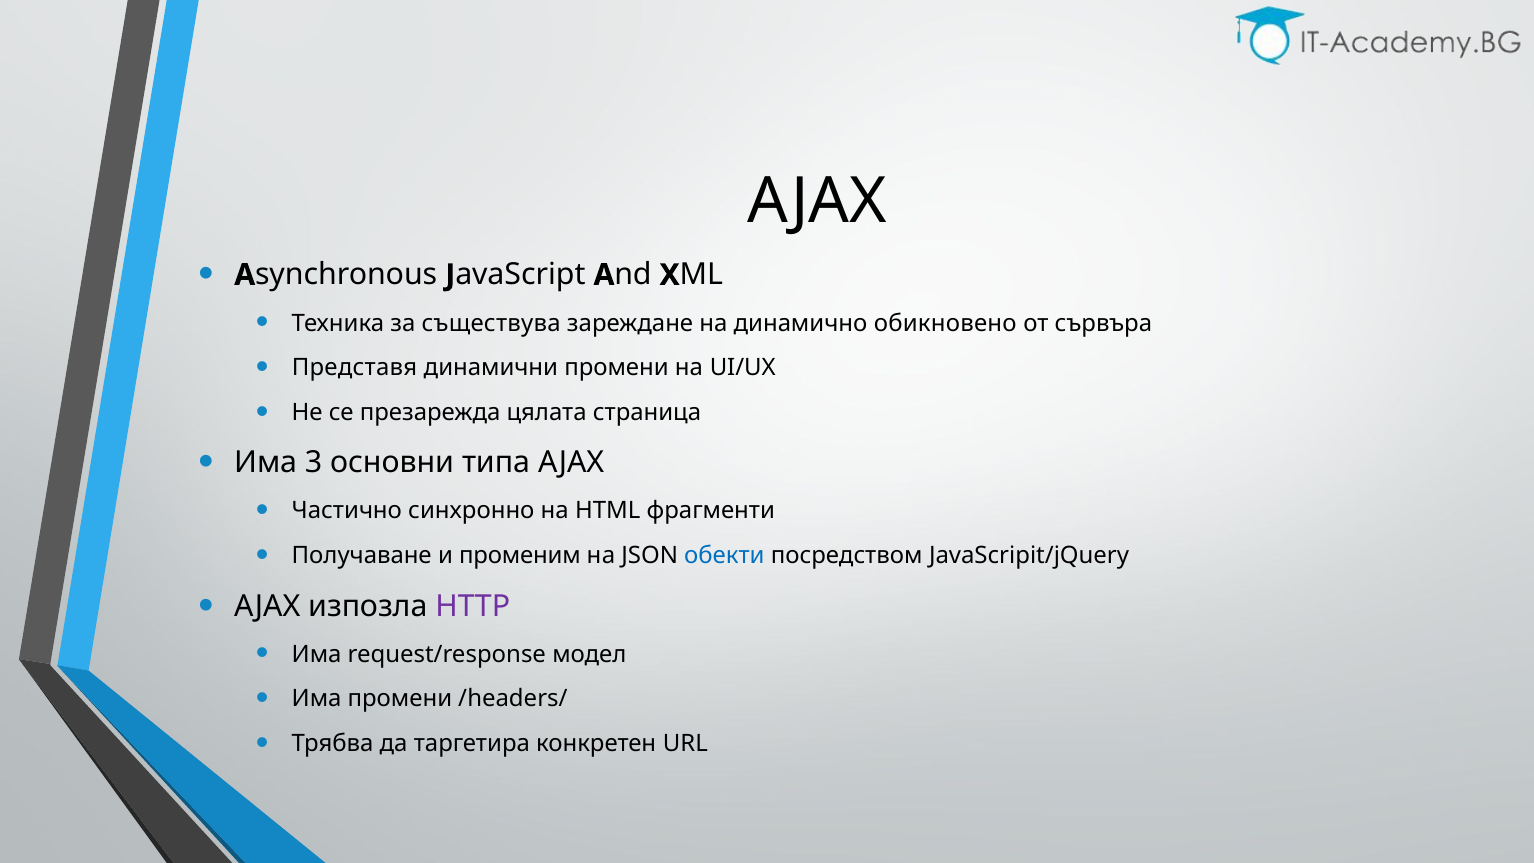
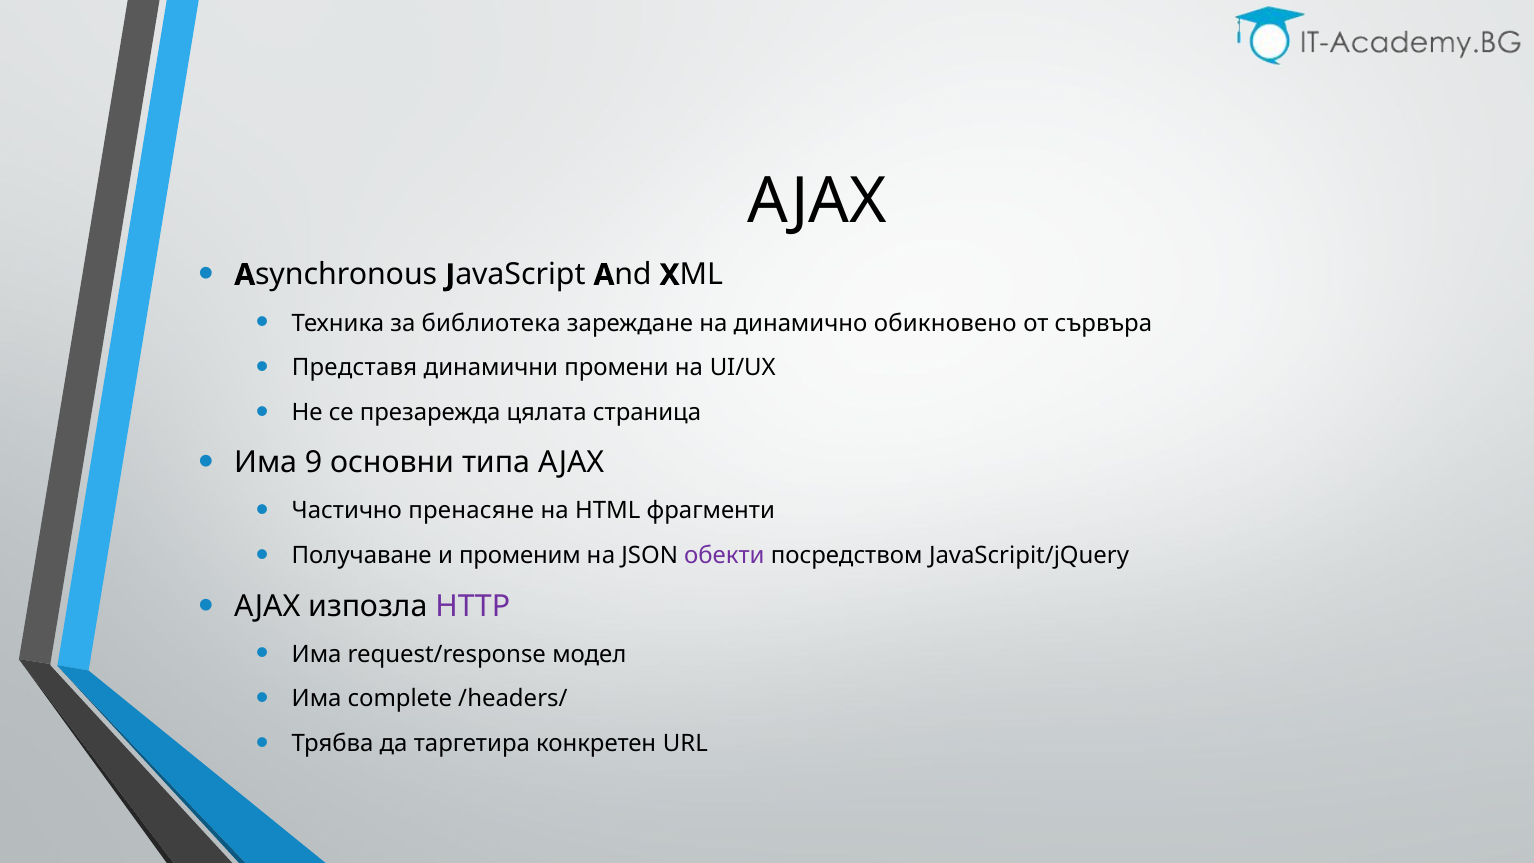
съществува: съществува -> библиотека
3: 3 -> 9
синхронно: синхронно -> пренасяне
обекти colour: blue -> purple
Има промени: промени -> complete
